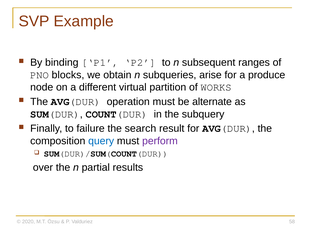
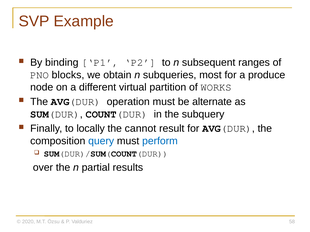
arise: arise -> most
failure: failure -> locally
search: search -> cannot
perform colour: purple -> blue
